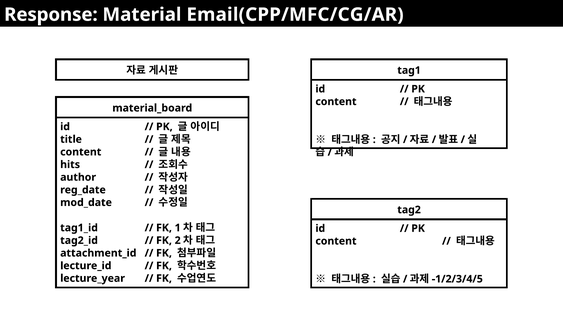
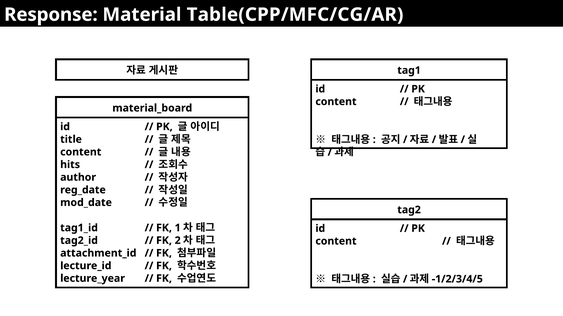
Email(CPP/MFC/CG/AR: Email(CPP/MFC/CG/AR -> Table(CPP/MFC/CG/AR
